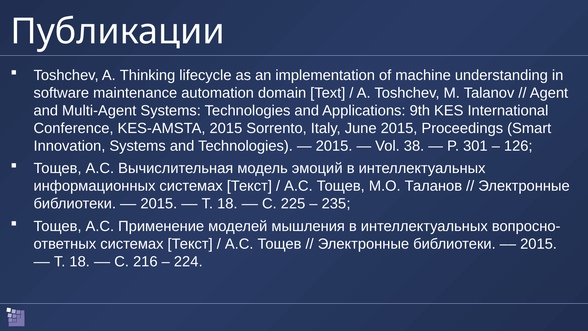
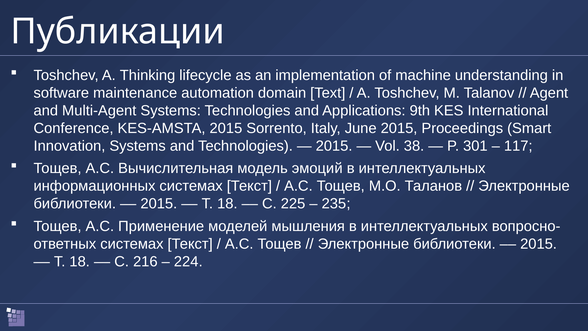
126: 126 -> 117
